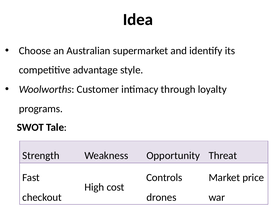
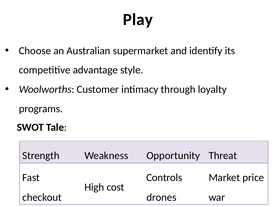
Idea: Idea -> Play
